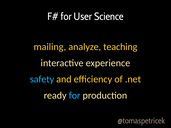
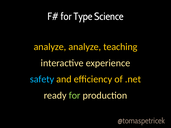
User: User -> Type
mailing at (50, 47): mailing -> analyze
for at (75, 96) colour: light blue -> light green
